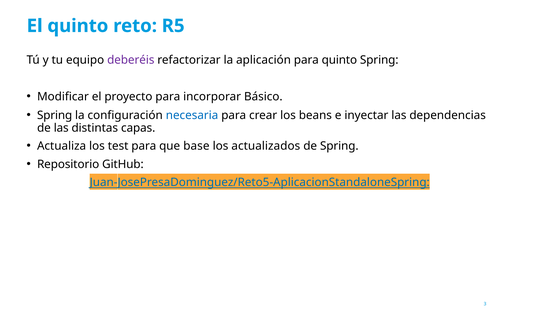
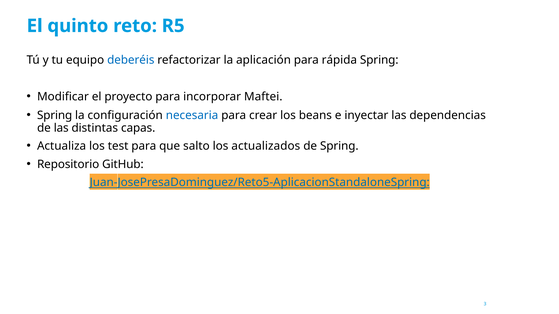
deberéis colour: purple -> blue
para quinto: quinto -> rápida
Básico: Básico -> Maftei
base: base -> salto
